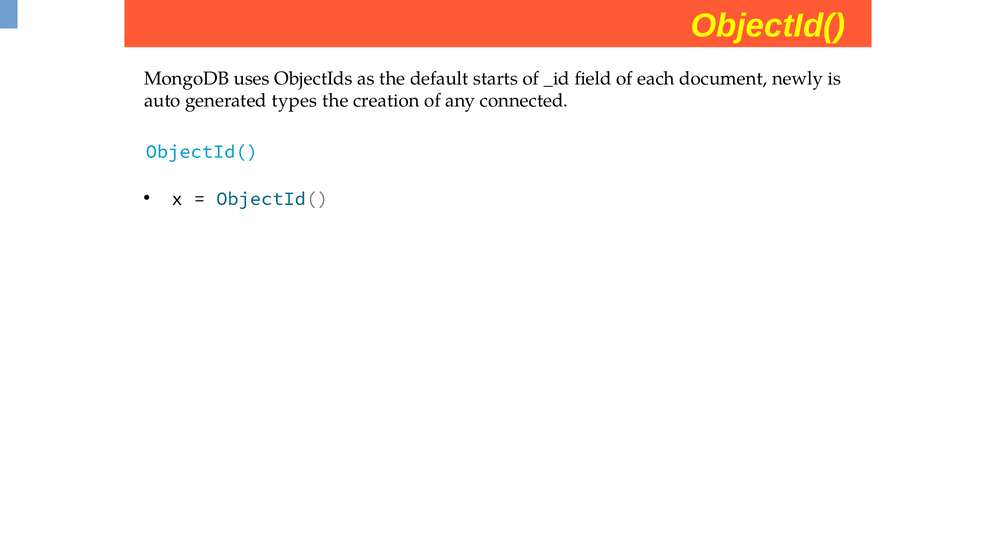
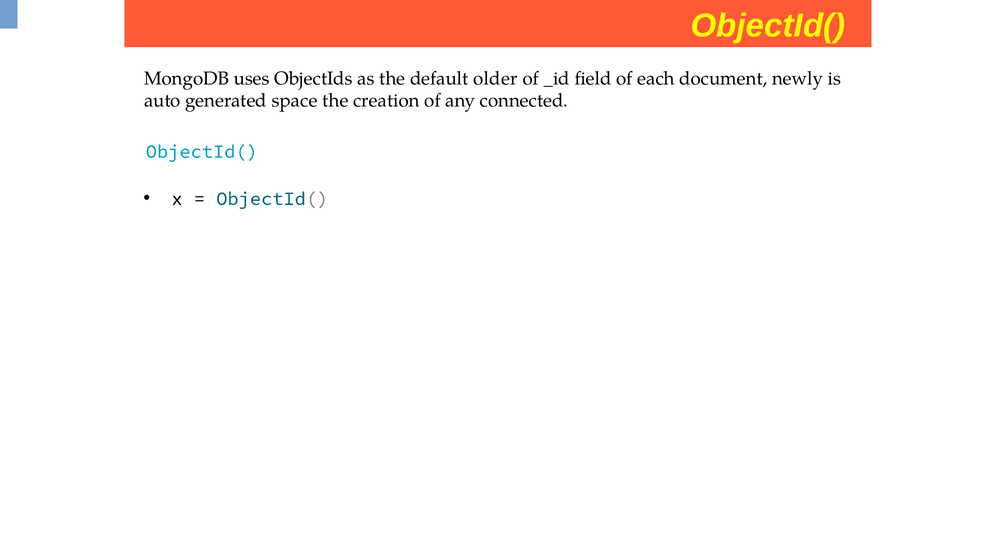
starts: starts -> older
types: types -> space
